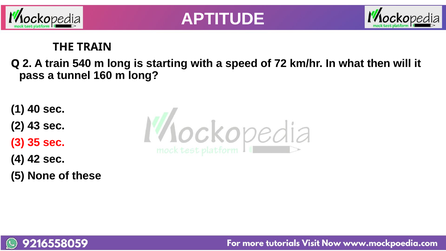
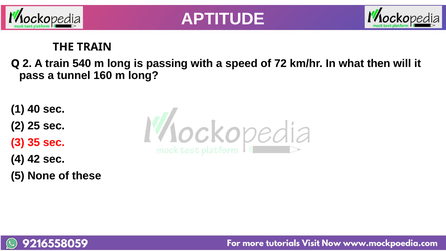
starting: starting -> passing
43: 43 -> 25
